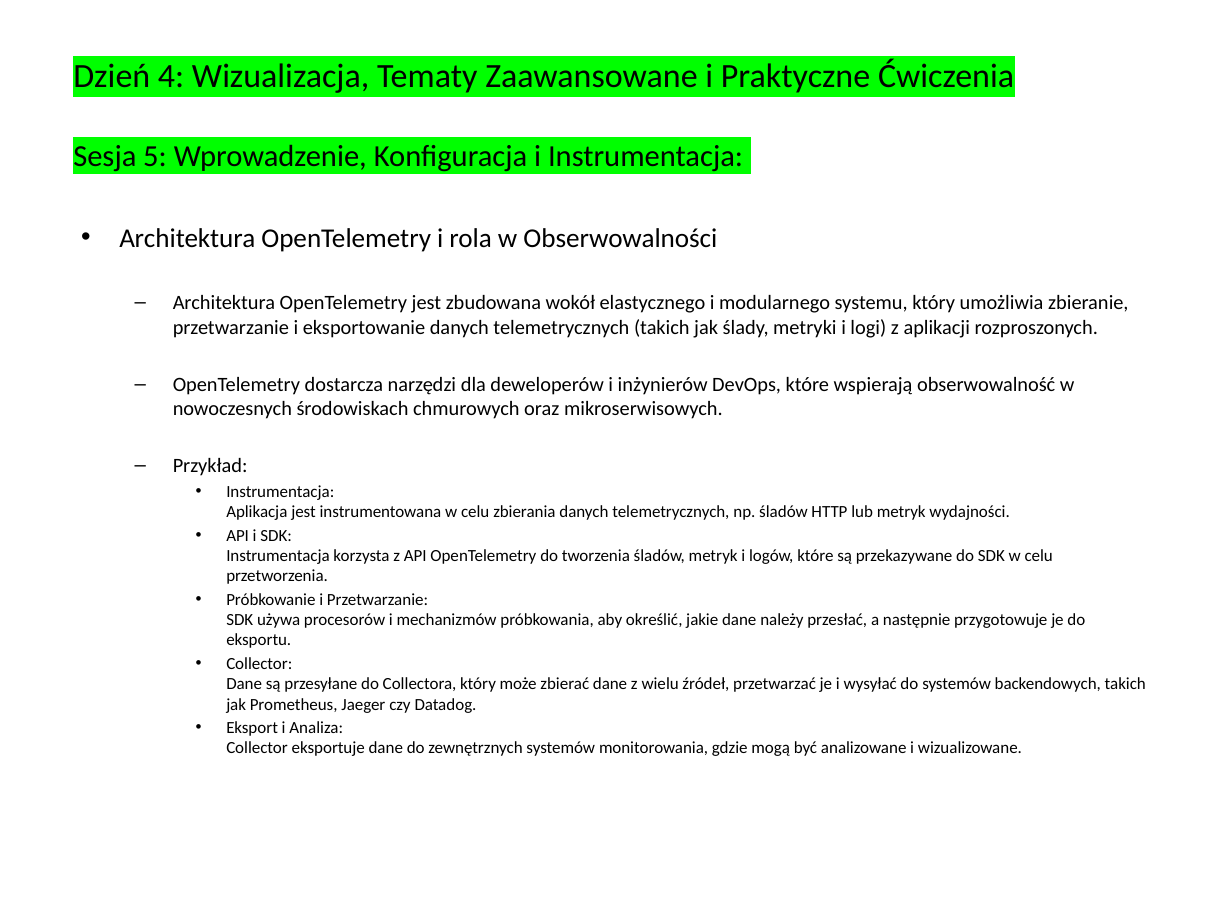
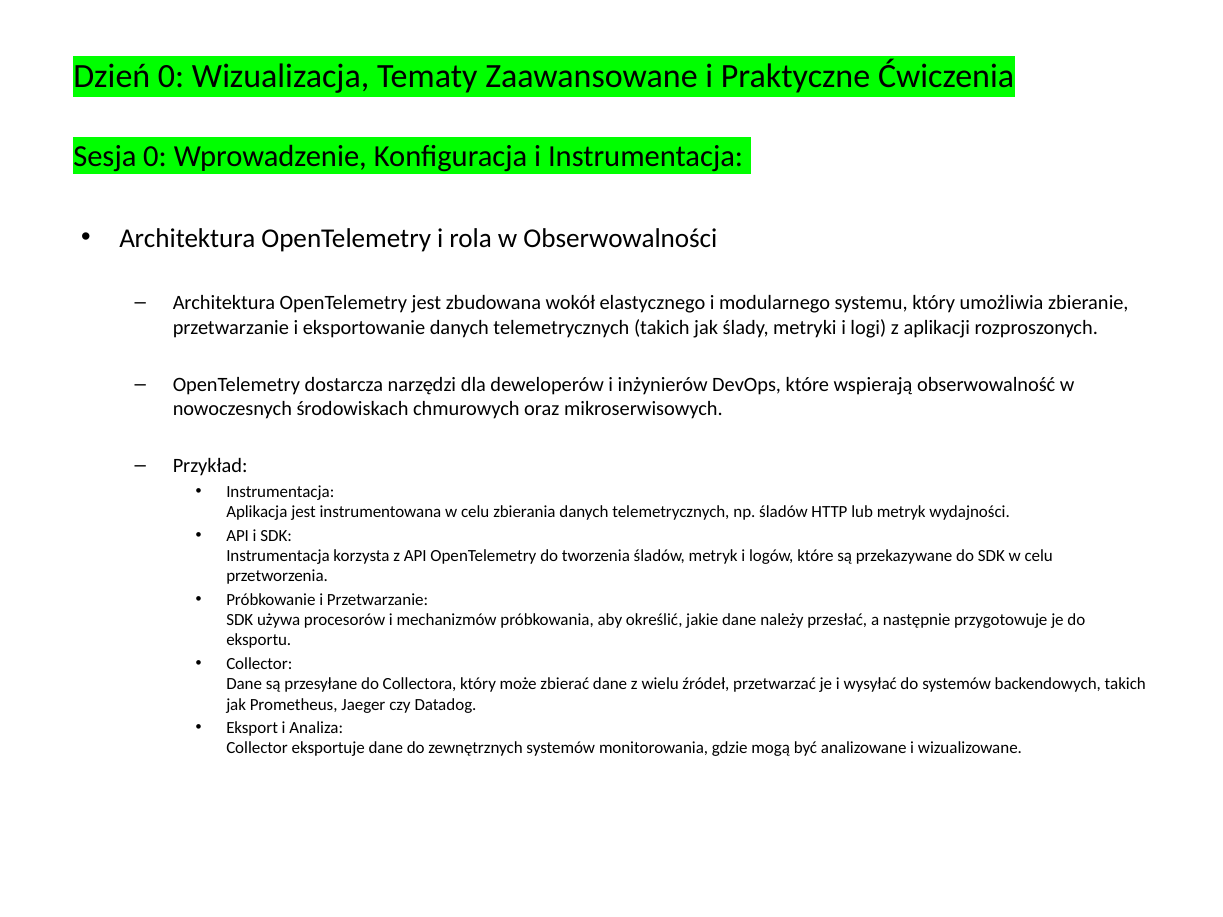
Dzień 4: 4 -> 0
Sesja 5: 5 -> 0
